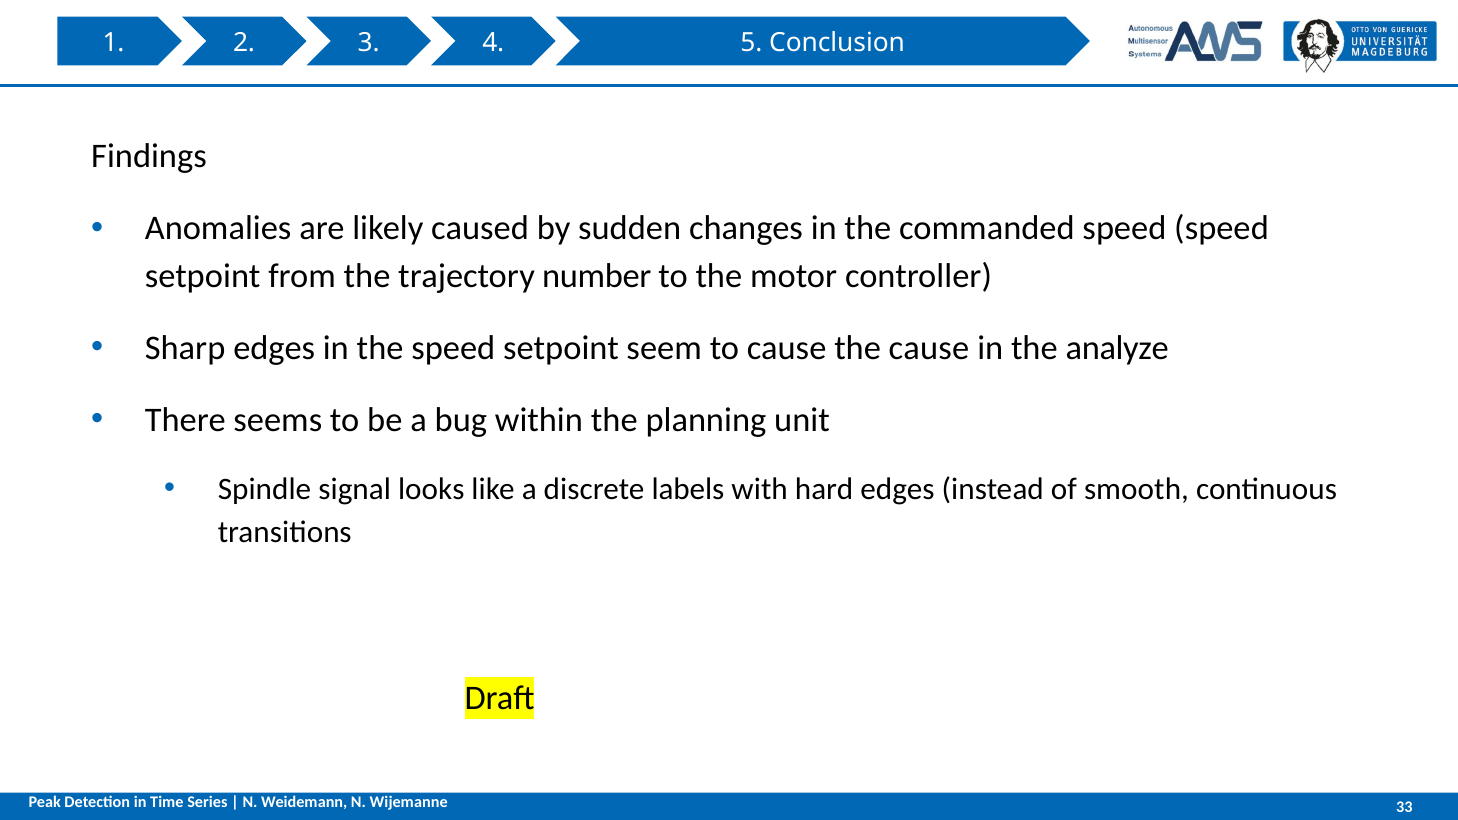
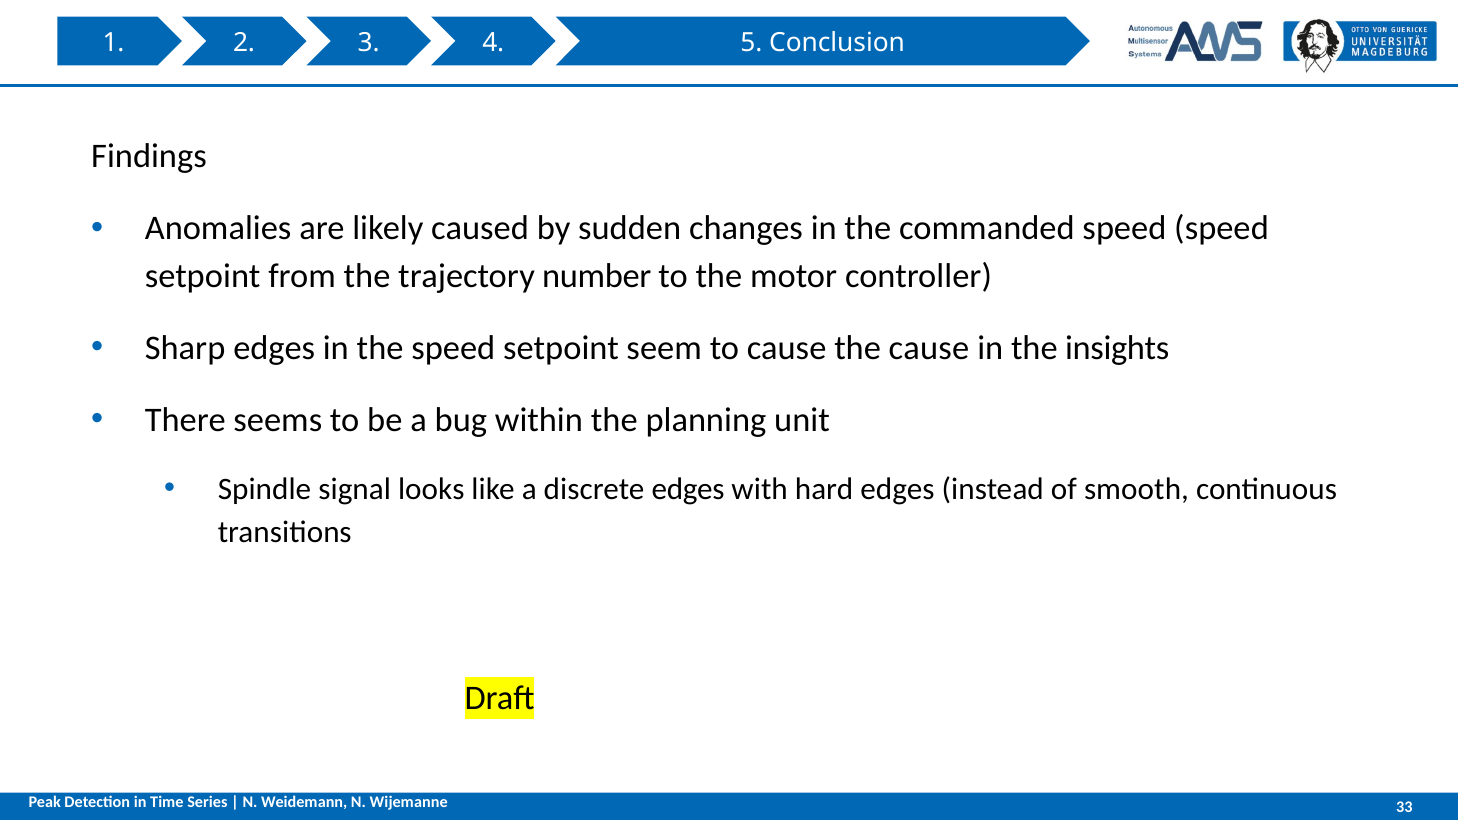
analyze: analyze -> insights
discrete labels: labels -> edges
